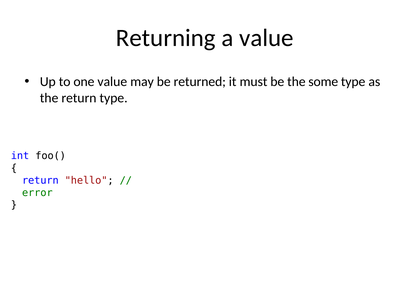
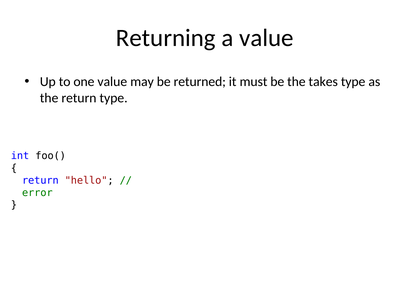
some: some -> takes
